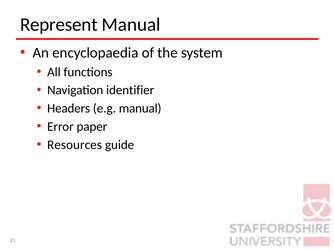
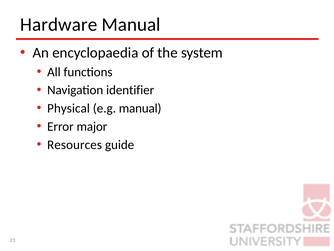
Represent: Represent -> Hardware
Headers: Headers -> Physical
paper: paper -> major
